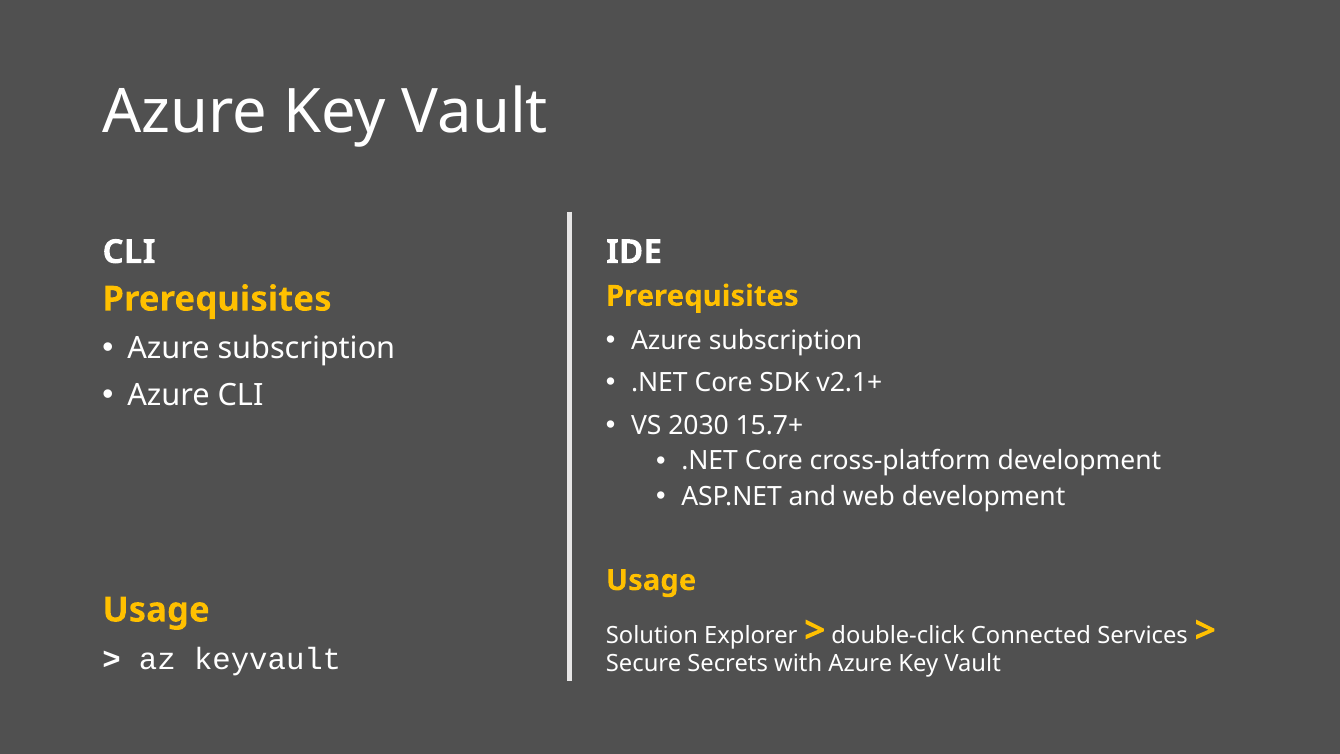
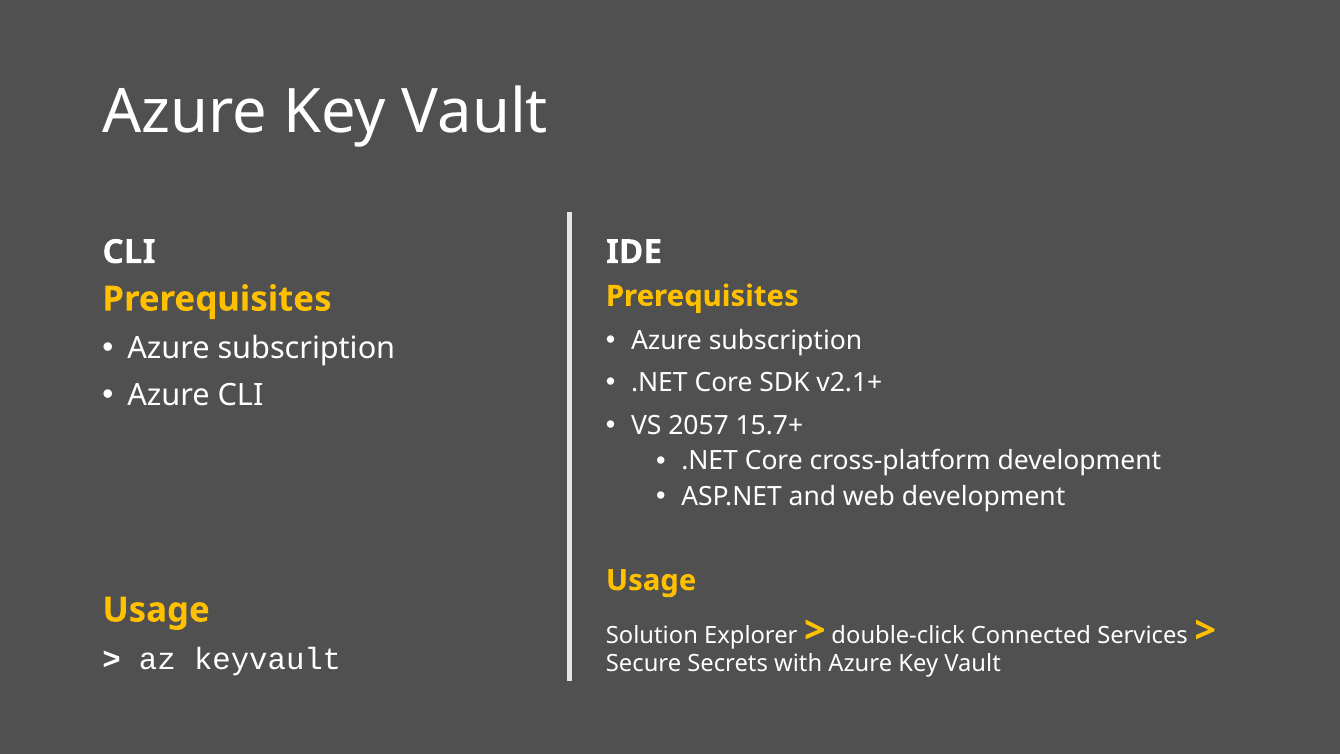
2030: 2030 -> 2057
